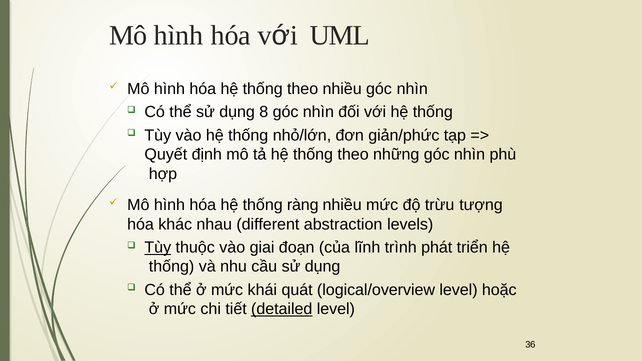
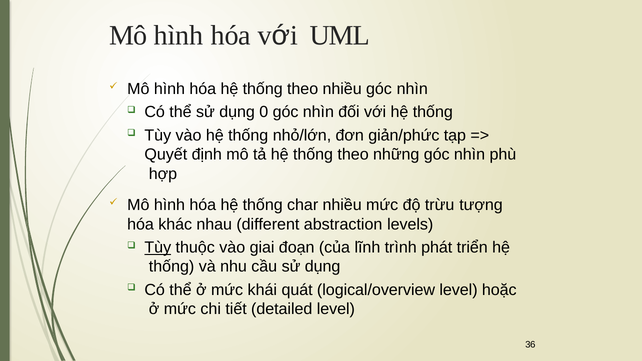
8: 8 -> 0
ràng: ràng -> char
detailed underline: present -> none
